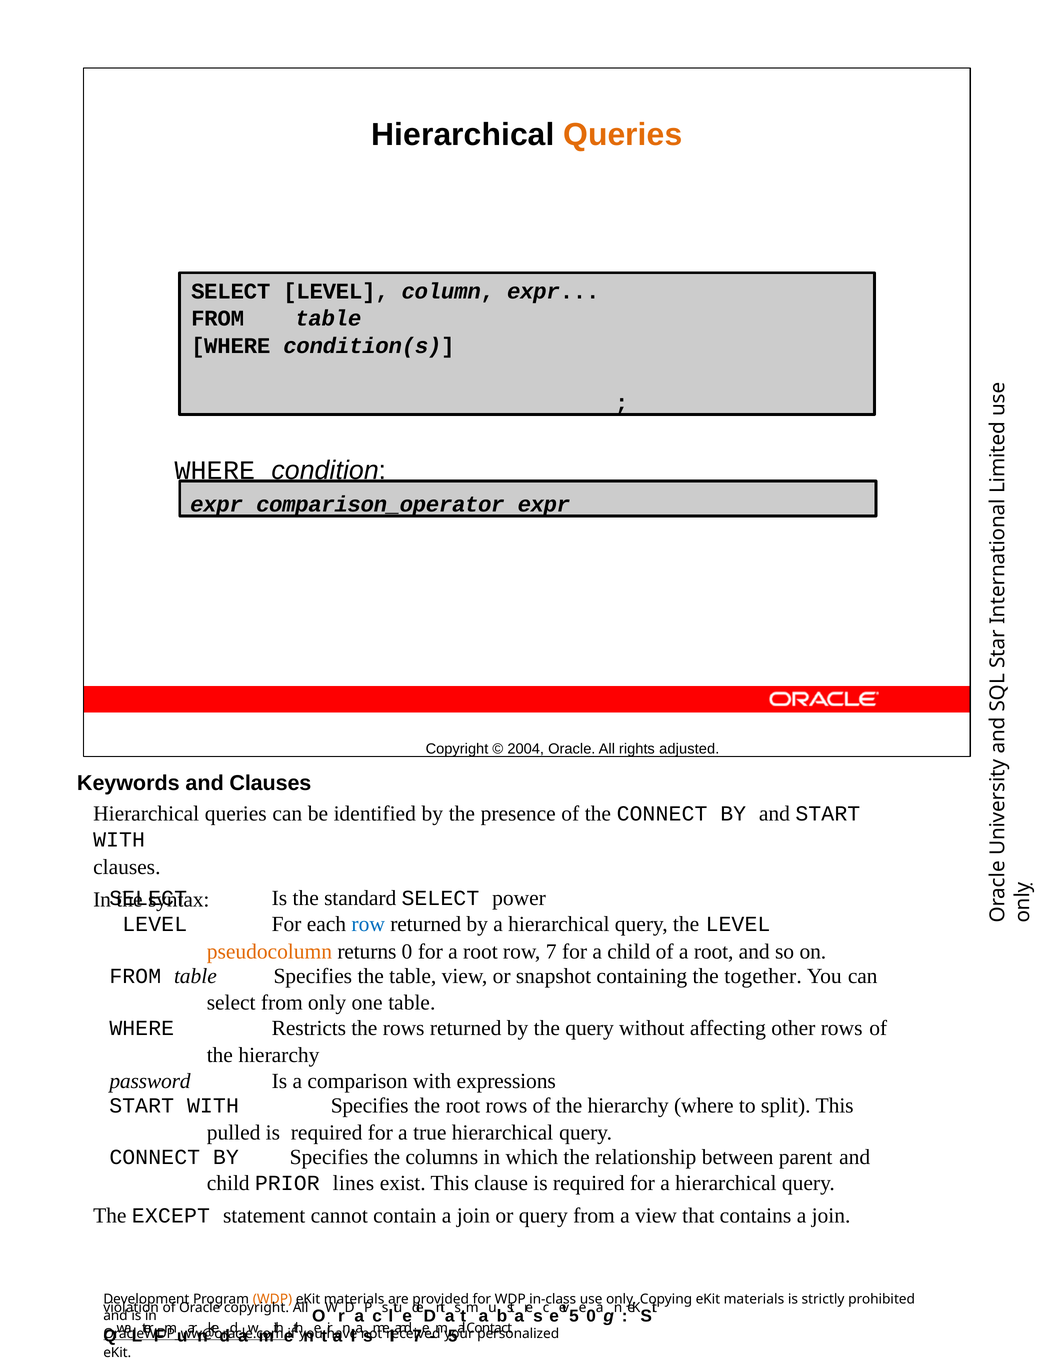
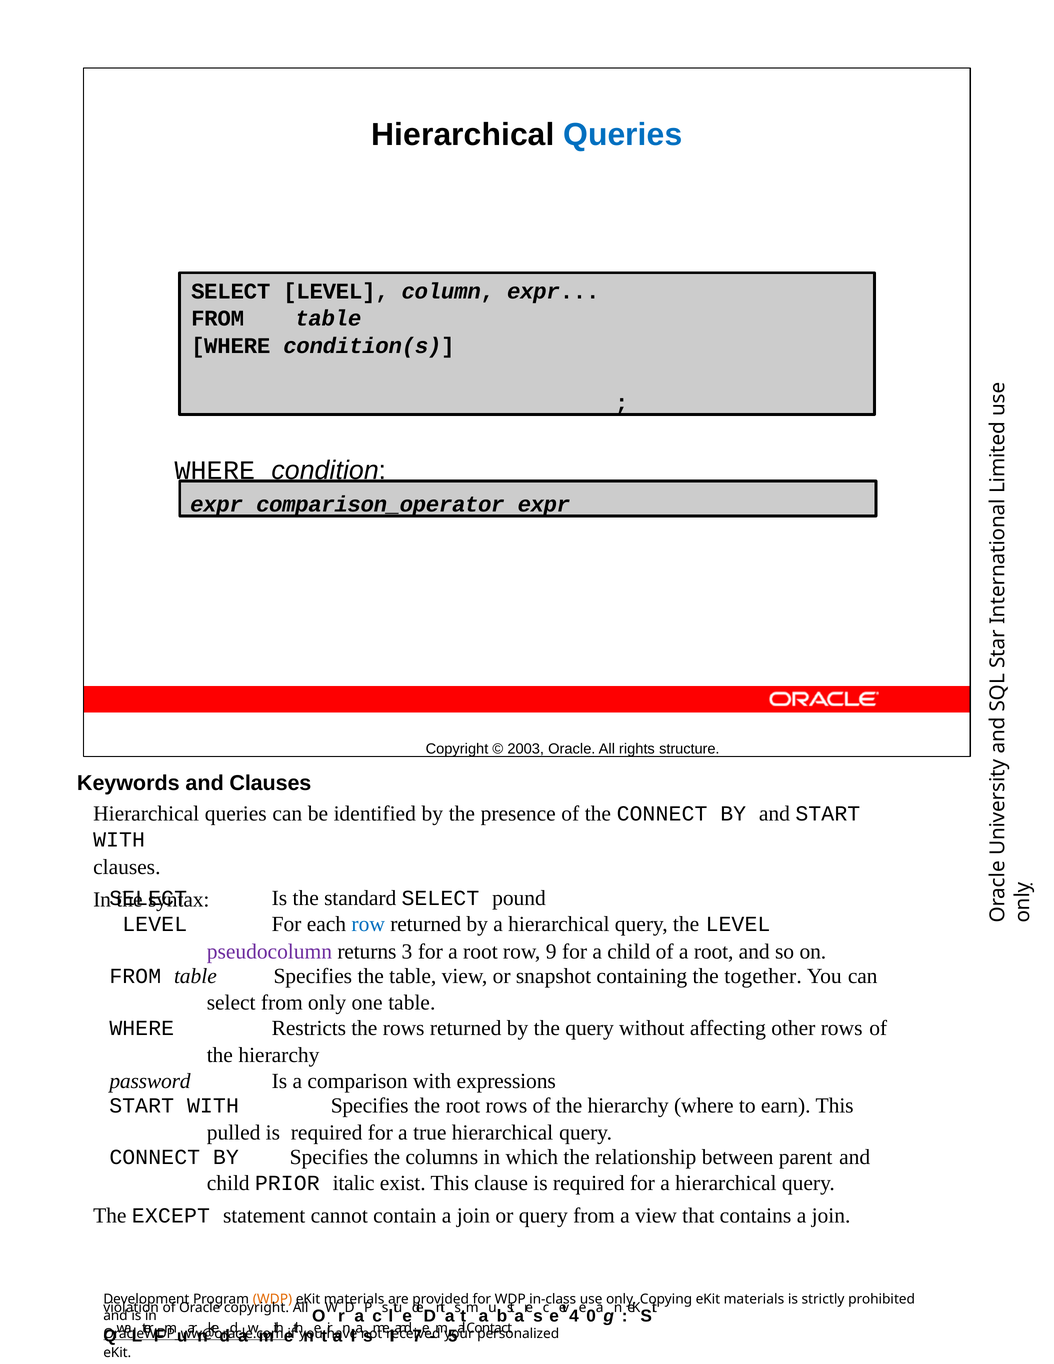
Queries at (623, 135) colour: orange -> blue
2004: 2004 -> 2003
adjusted: adjusted -> structure
power: power -> pound
pseudocolumn colour: orange -> purple
returns 0: 0 -> 3
row 7: 7 -> 9
split: split -> earn
lines: lines -> italic
5 at (574, 1316): 5 -> 4
